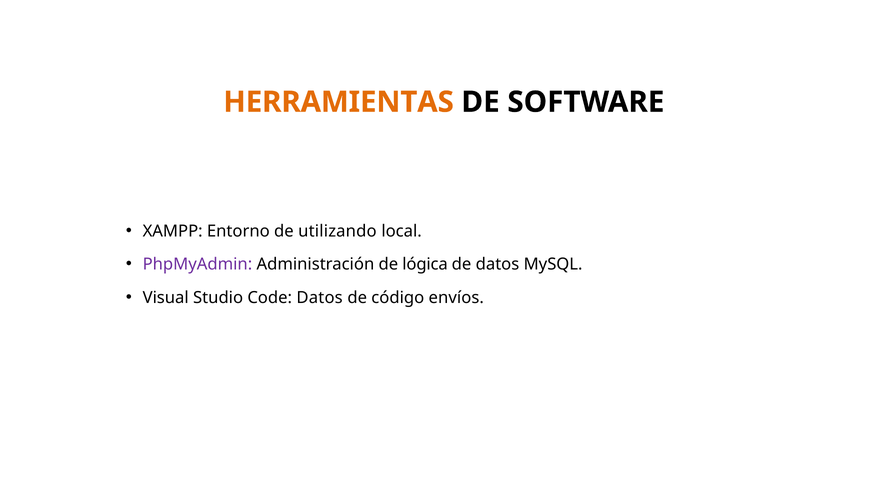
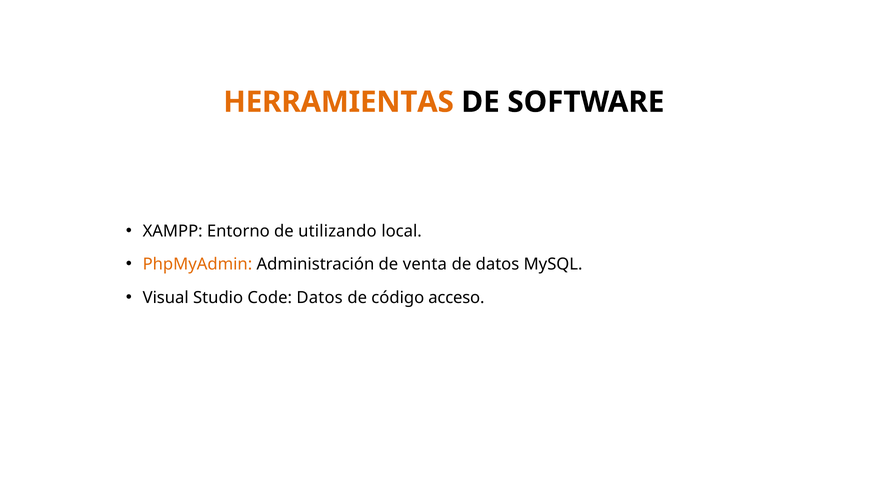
PhpMyAdmin colour: purple -> orange
lógica: lógica -> venta
envíos: envíos -> acceso
